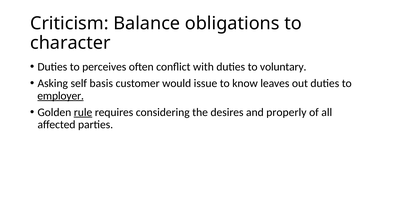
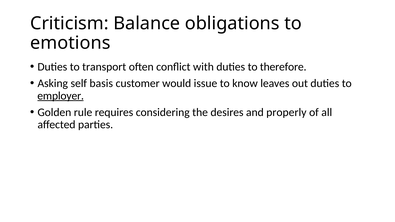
character: character -> emotions
perceives: perceives -> transport
voluntary: voluntary -> therefore
rule underline: present -> none
